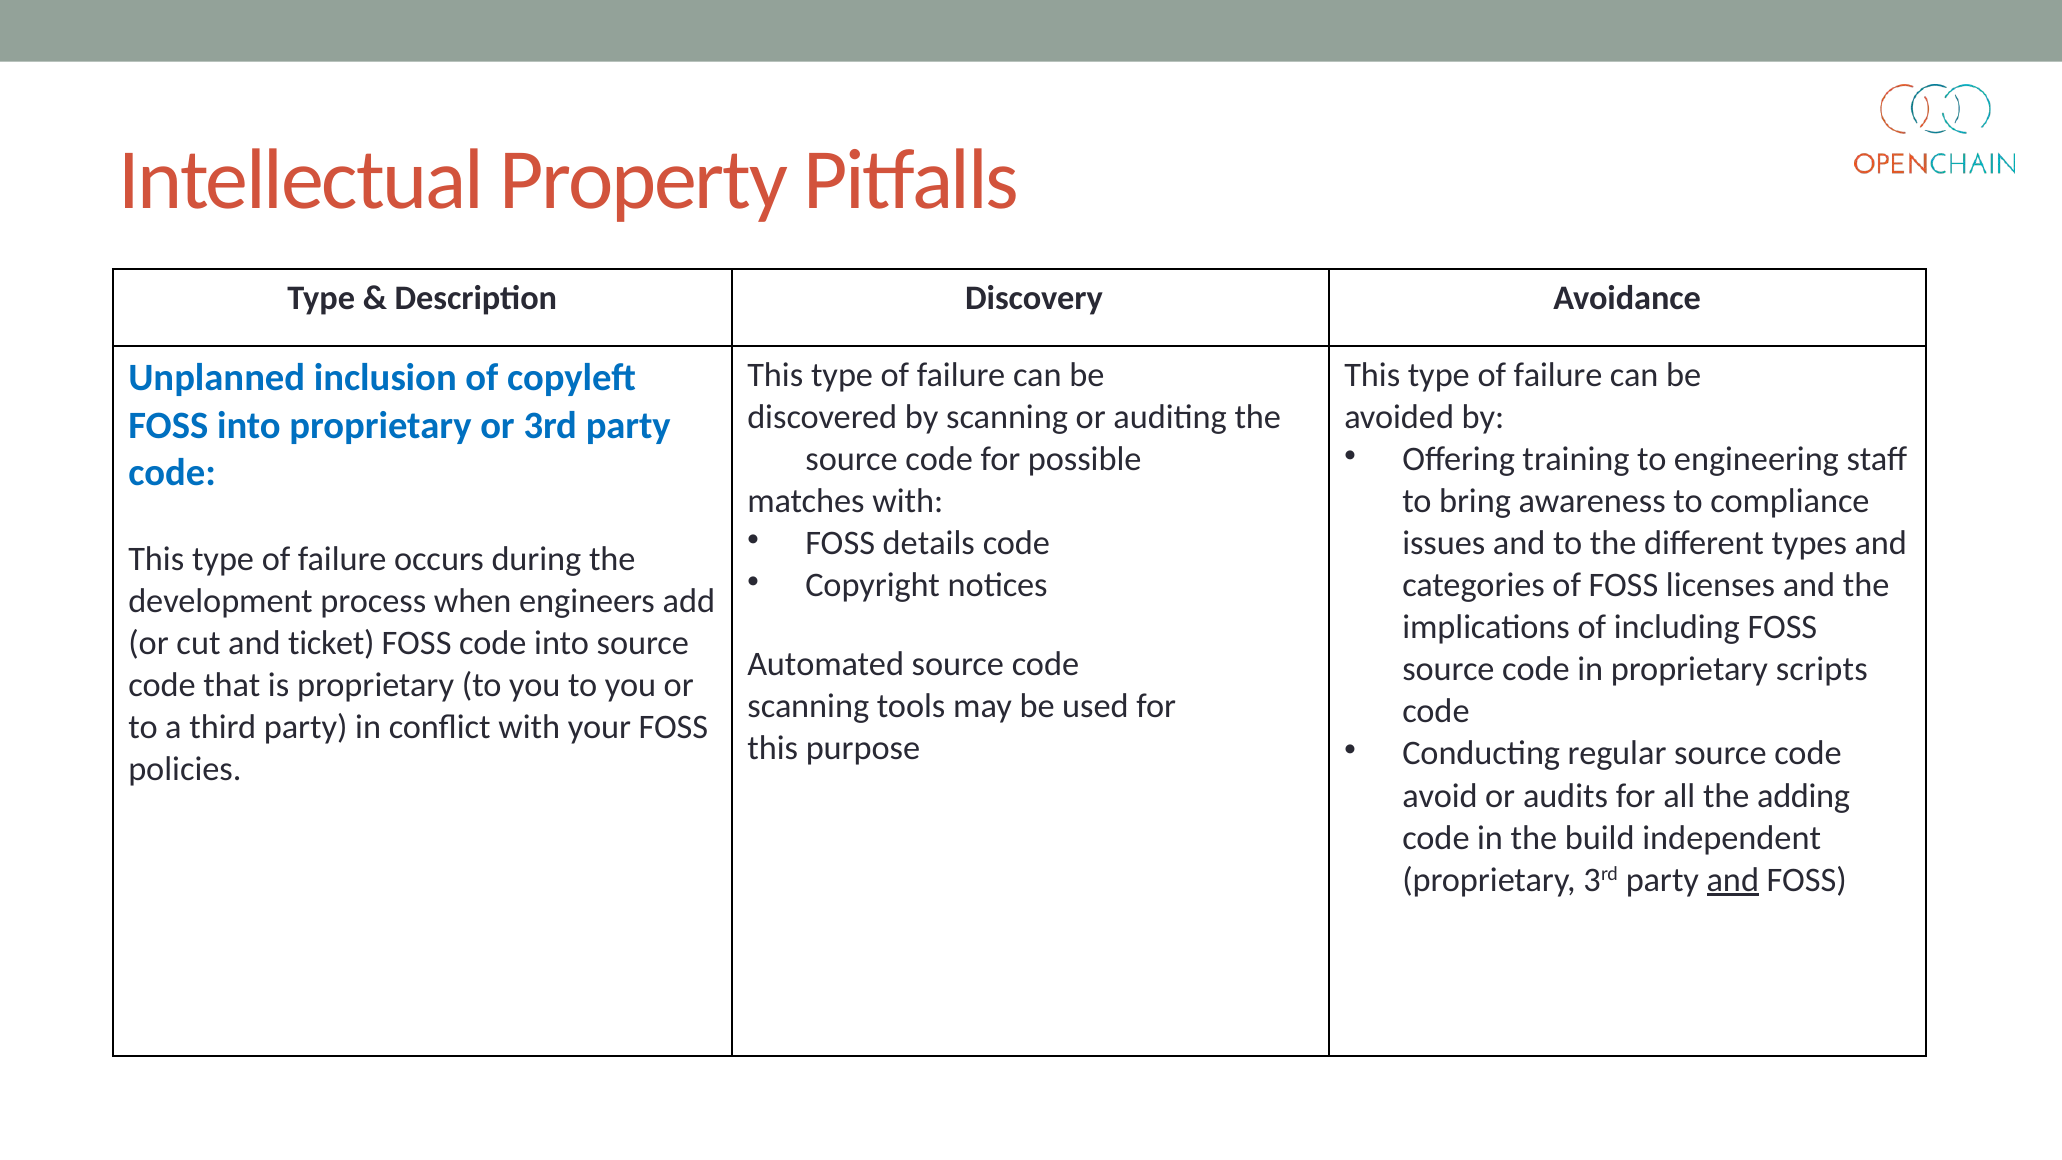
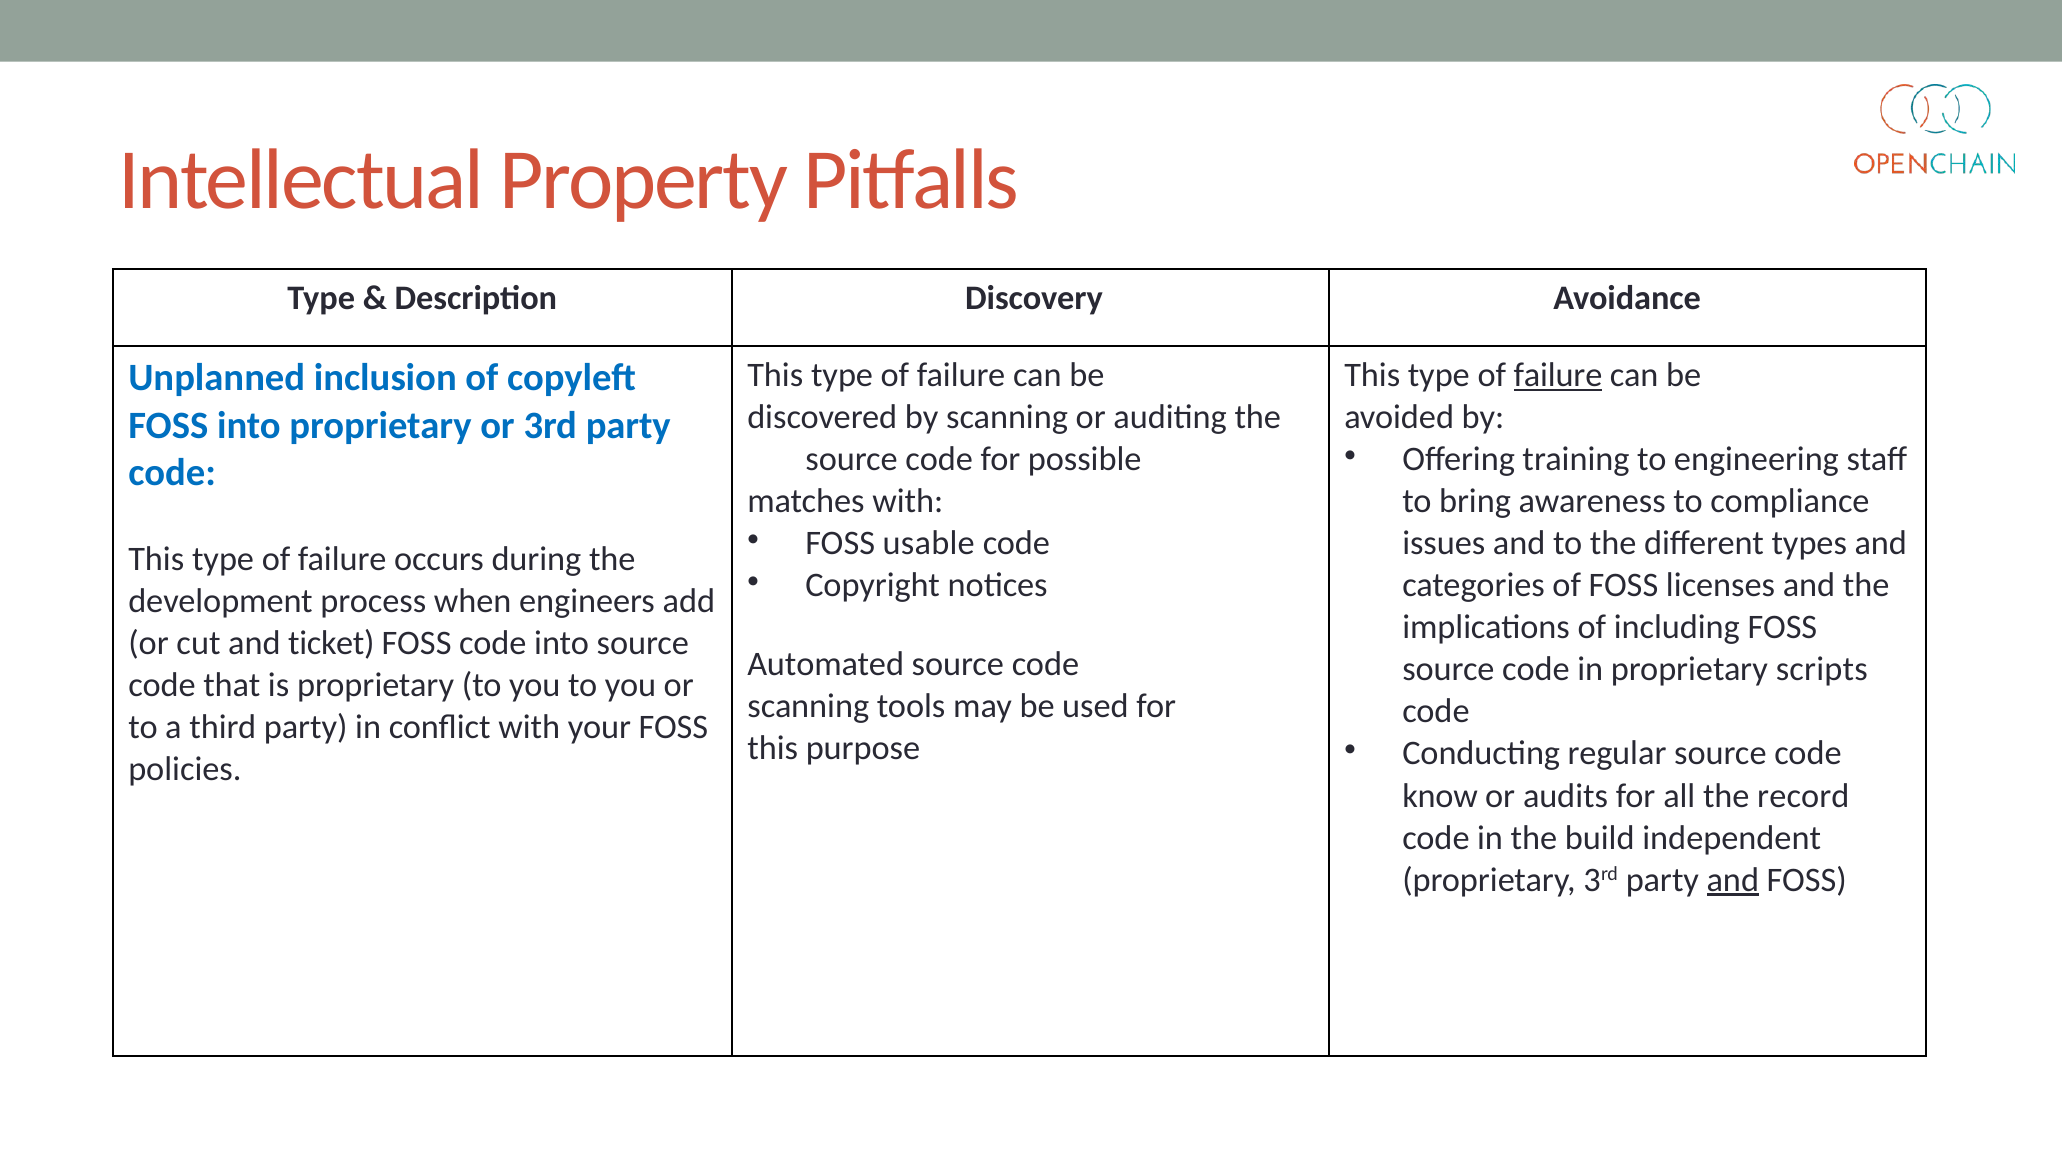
failure at (1558, 375) underline: none -> present
details: details -> usable
avoid: avoid -> know
adding: adding -> record
